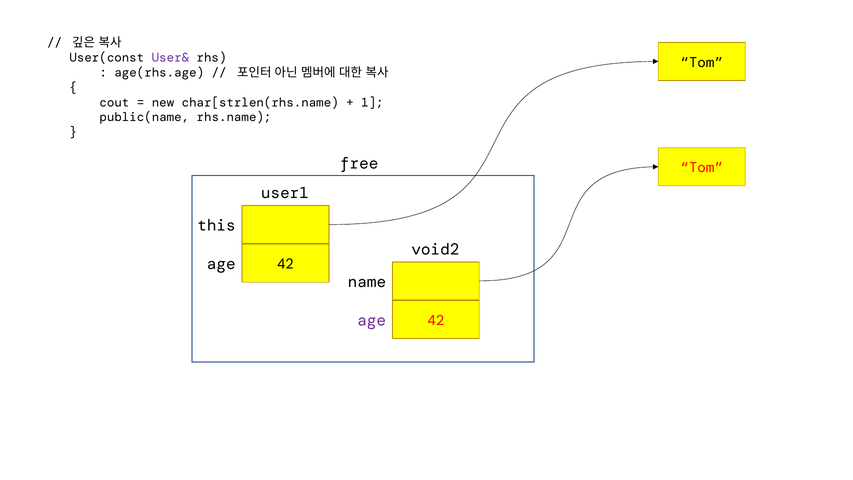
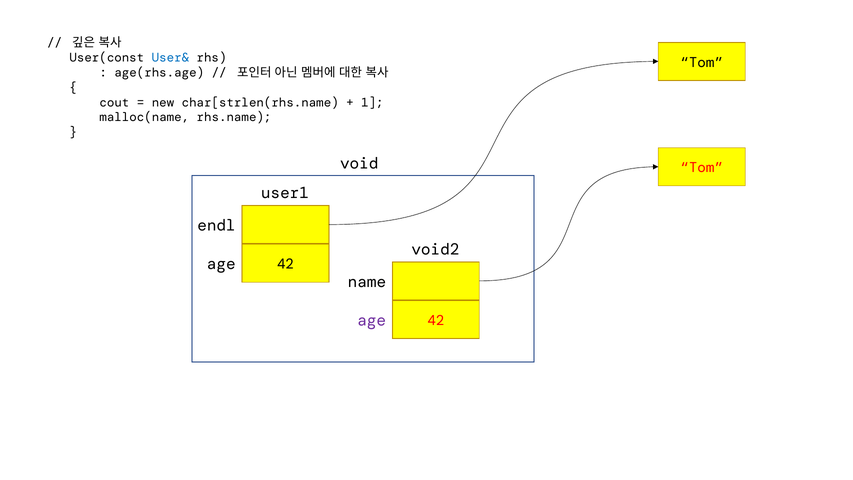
User& colour: purple -> blue
public(name: public(name -> malloc(name
free: free -> void
this: this -> endl
